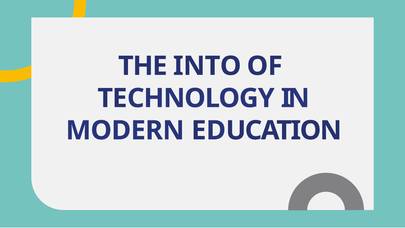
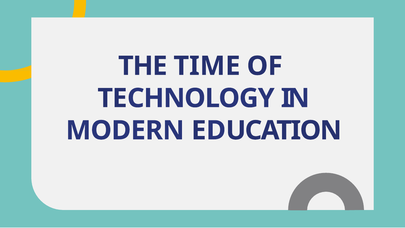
INTO: INTO -> TIME
